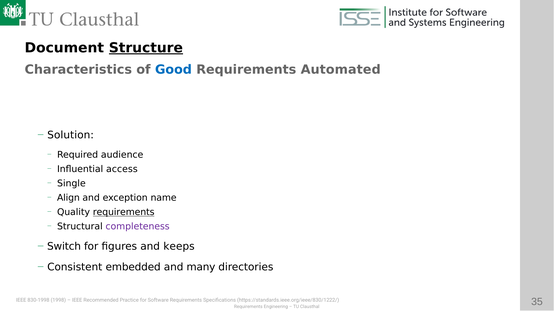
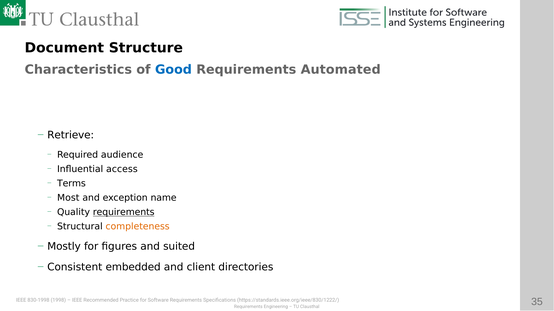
Structure underline: present -> none
Solution: Solution -> Retrieve
Single: Single -> Terms
Align: Align -> Most
completeness colour: purple -> orange
Switch: Switch -> Mostly
keeps: keeps -> suited
many: many -> client
